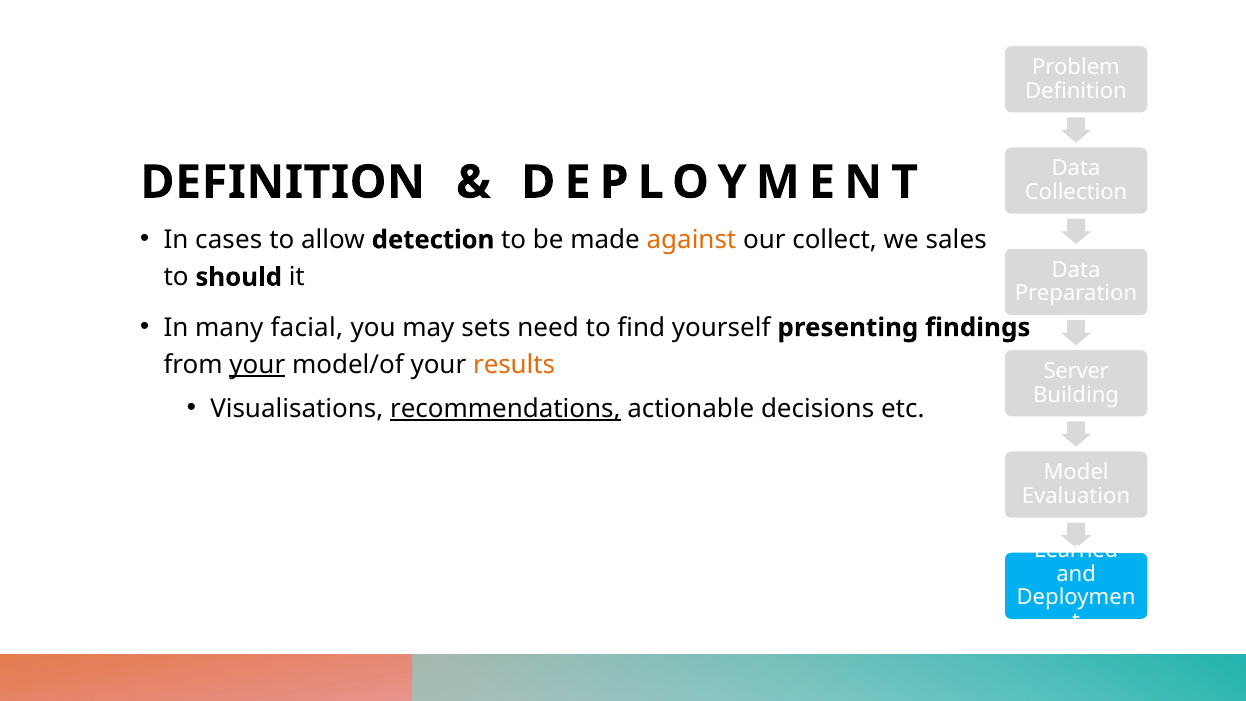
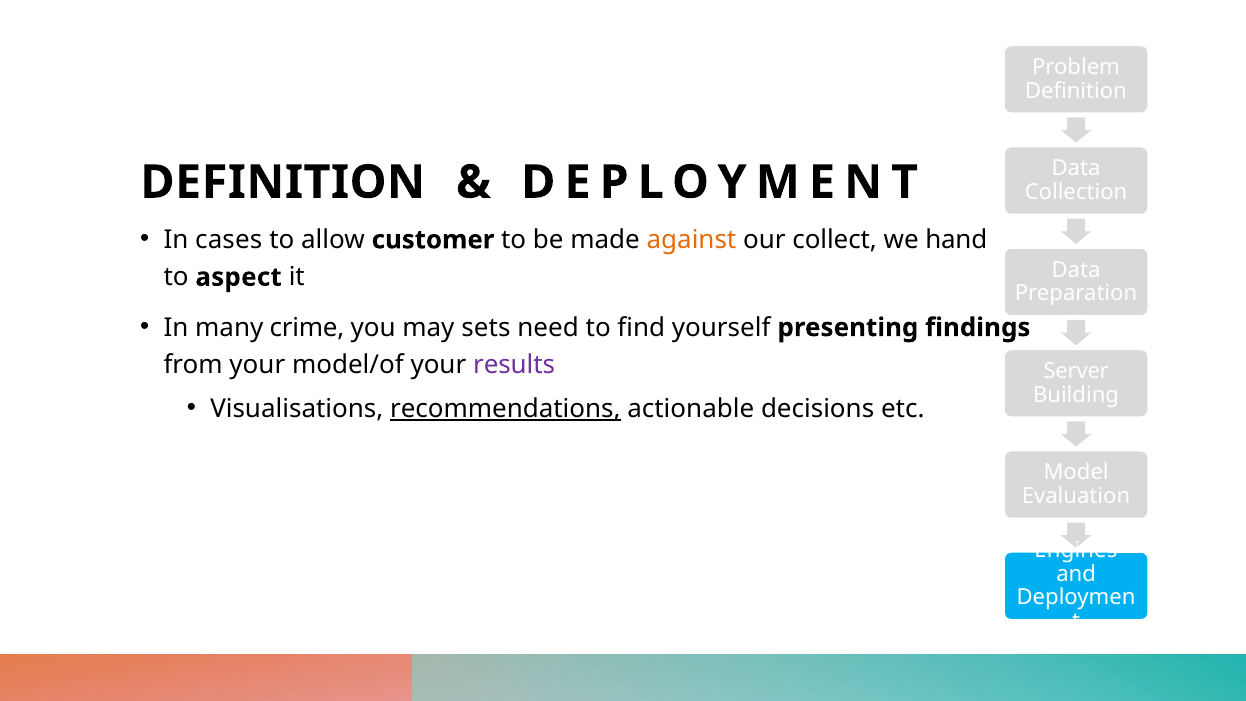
detection: detection -> customer
sales: sales -> hand
should: should -> aspect
facial: facial -> crime
your at (257, 365) underline: present -> none
results colour: orange -> purple
Learned: Learned -> Engines
